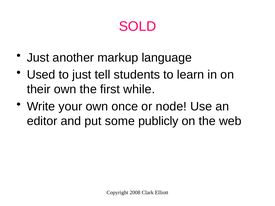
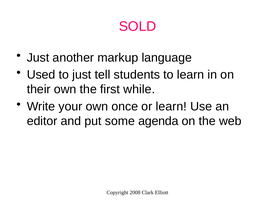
or node: node -> learn
publicly: publicly -> agenda
